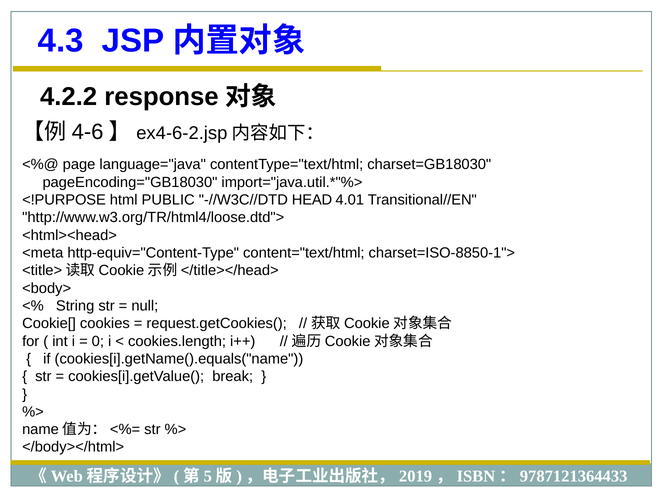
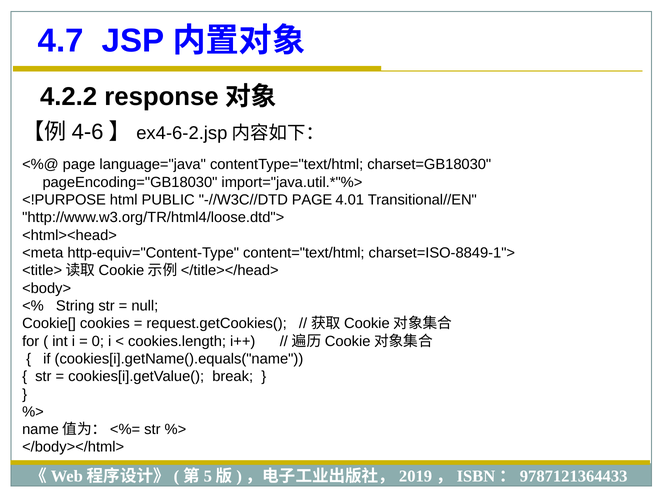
4.3: 4.3 -> 4.7
-//W3C//DTD HEAD: HEAD -> PAGE
charset=ISO-8850-1">: charset=ISO-8850-1"> -> charset=ISO-8849-1">
